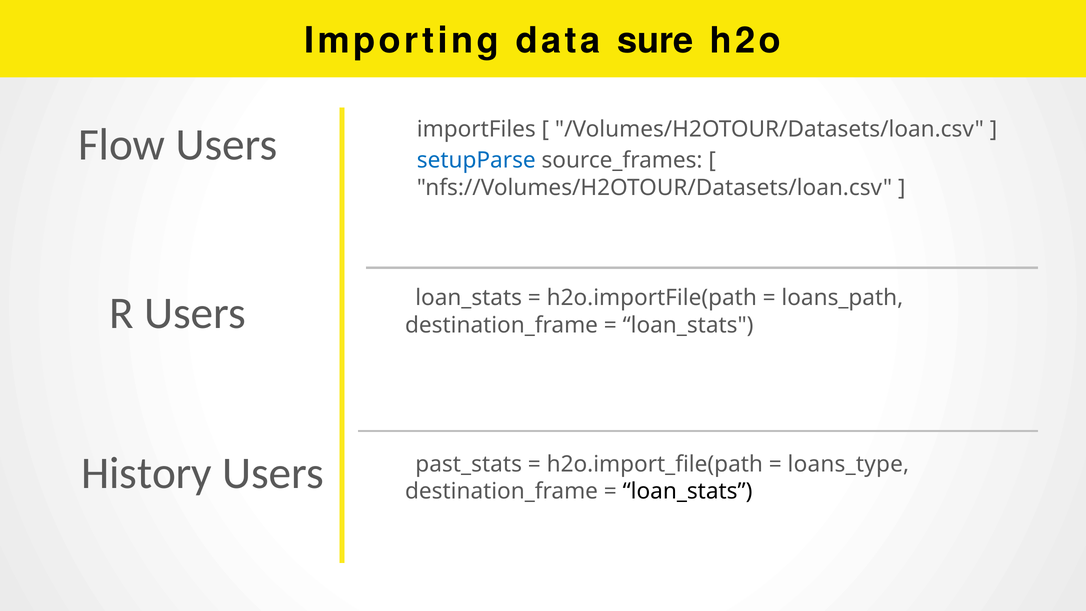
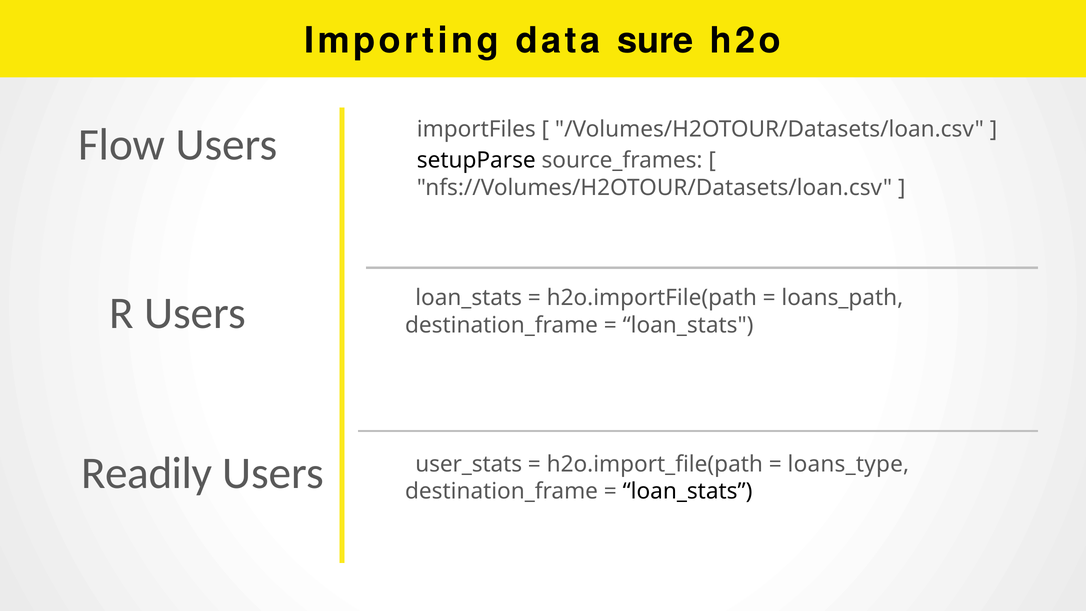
setupParse colour: blue -> black
History: History -> Readily
past_stats: past_stats -> user_stats
